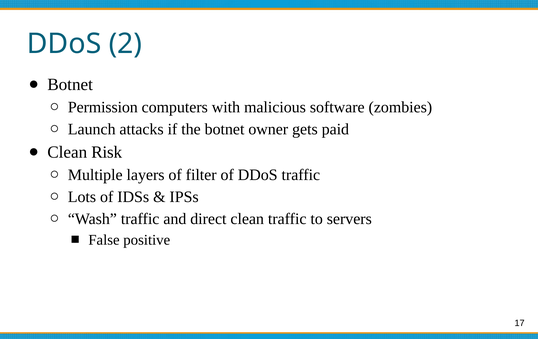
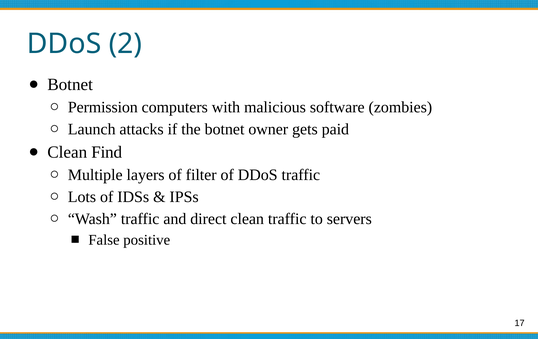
Risk: Risk -> Find
